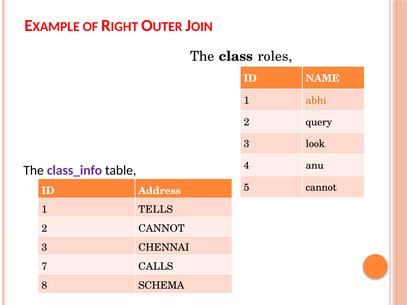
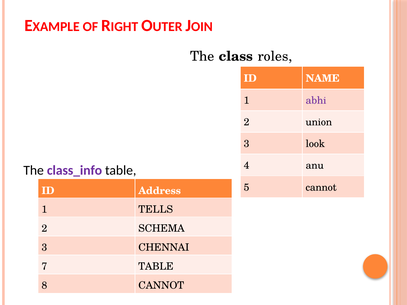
abhi colour: orange -> purple
query: query -> union
2 CANNOT: CANNOT -> SCHEMA
7 CALLS: CALLS -> TABLE
8 SCHEMA: SCHEMA -> CANNOT
